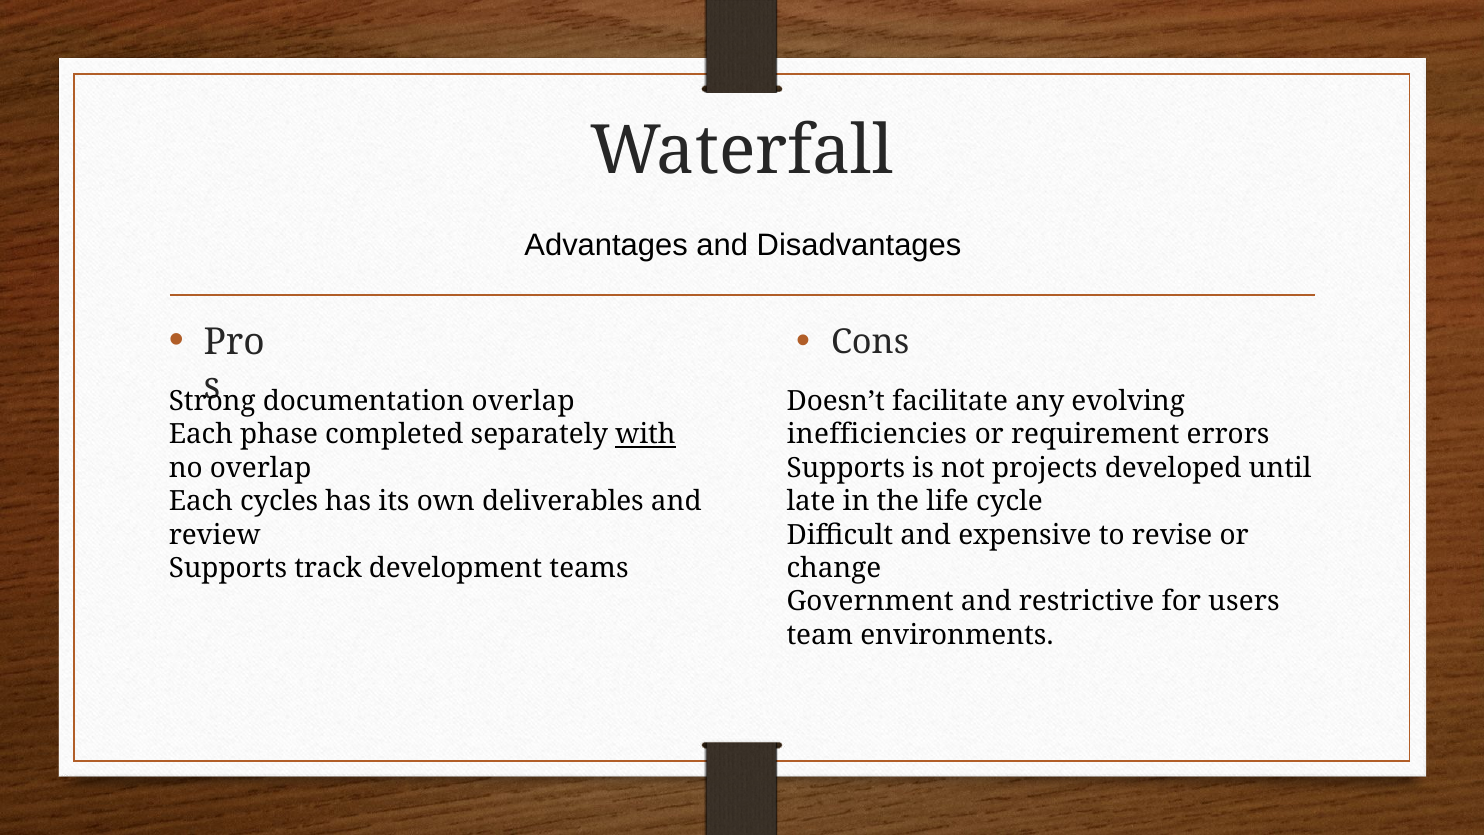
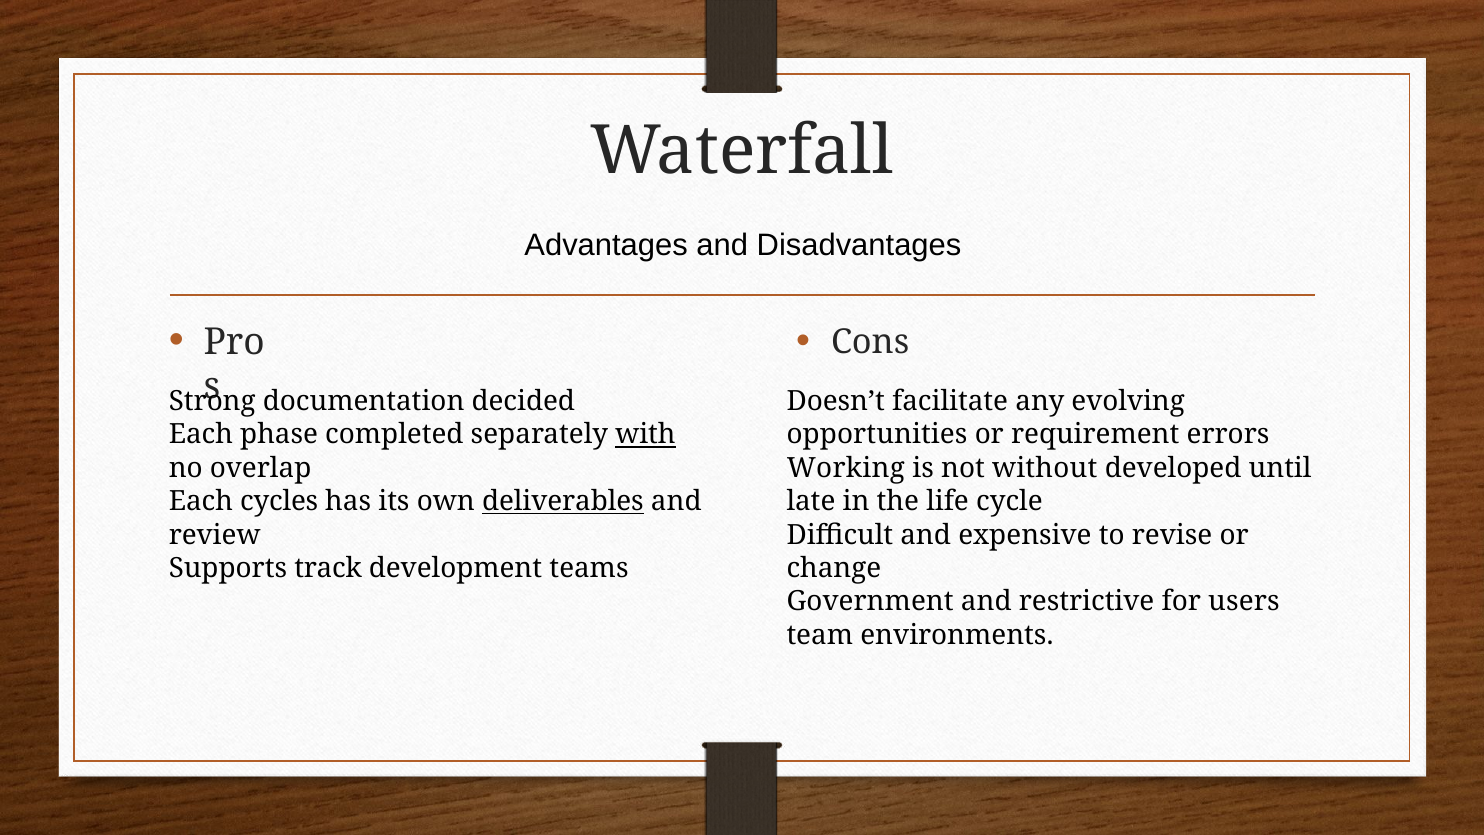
documentation overlap: overlap -> decided
inefficiencies: inefficiencies -> opportunities
Supports at (846, 468): Supports -> Working
projects: projects -> without
deliverables underline: none -> present
